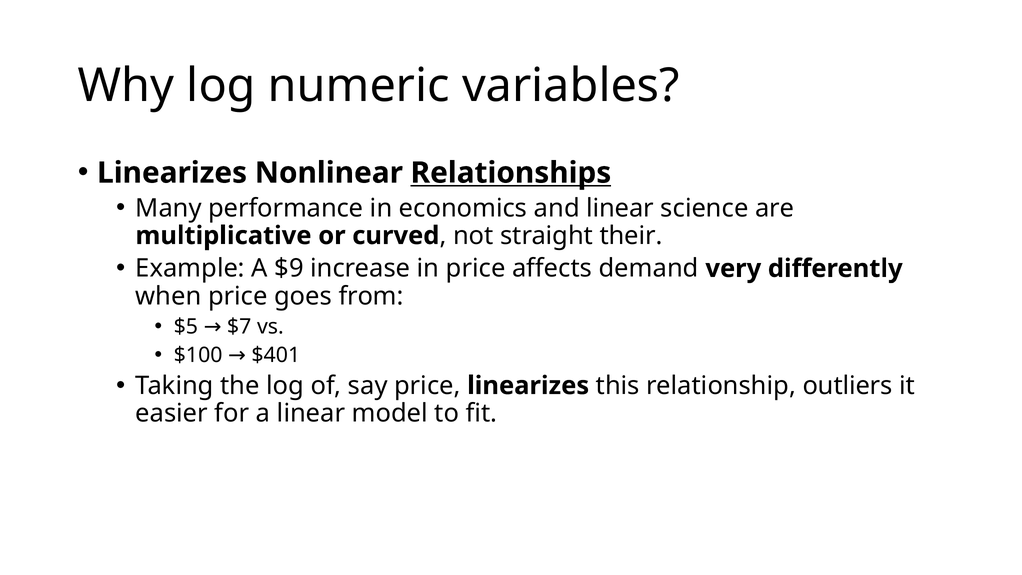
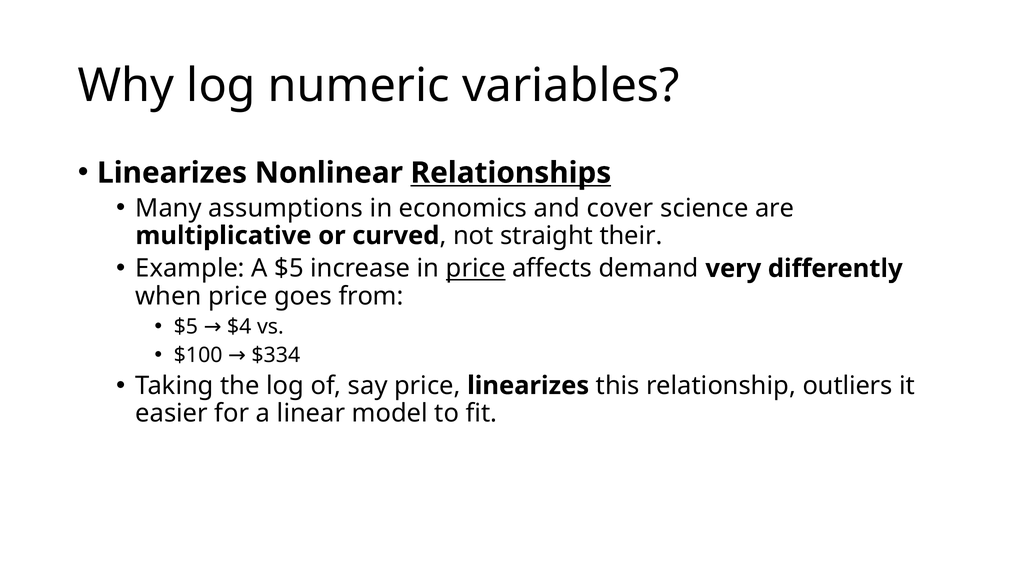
performance: performance -> assumptions
and linear: linear -> cover
A $9: $9 -> $5
price at (476, 268) underline: none -> present
$7: $7 -> $4
$401: $401 -> $334
